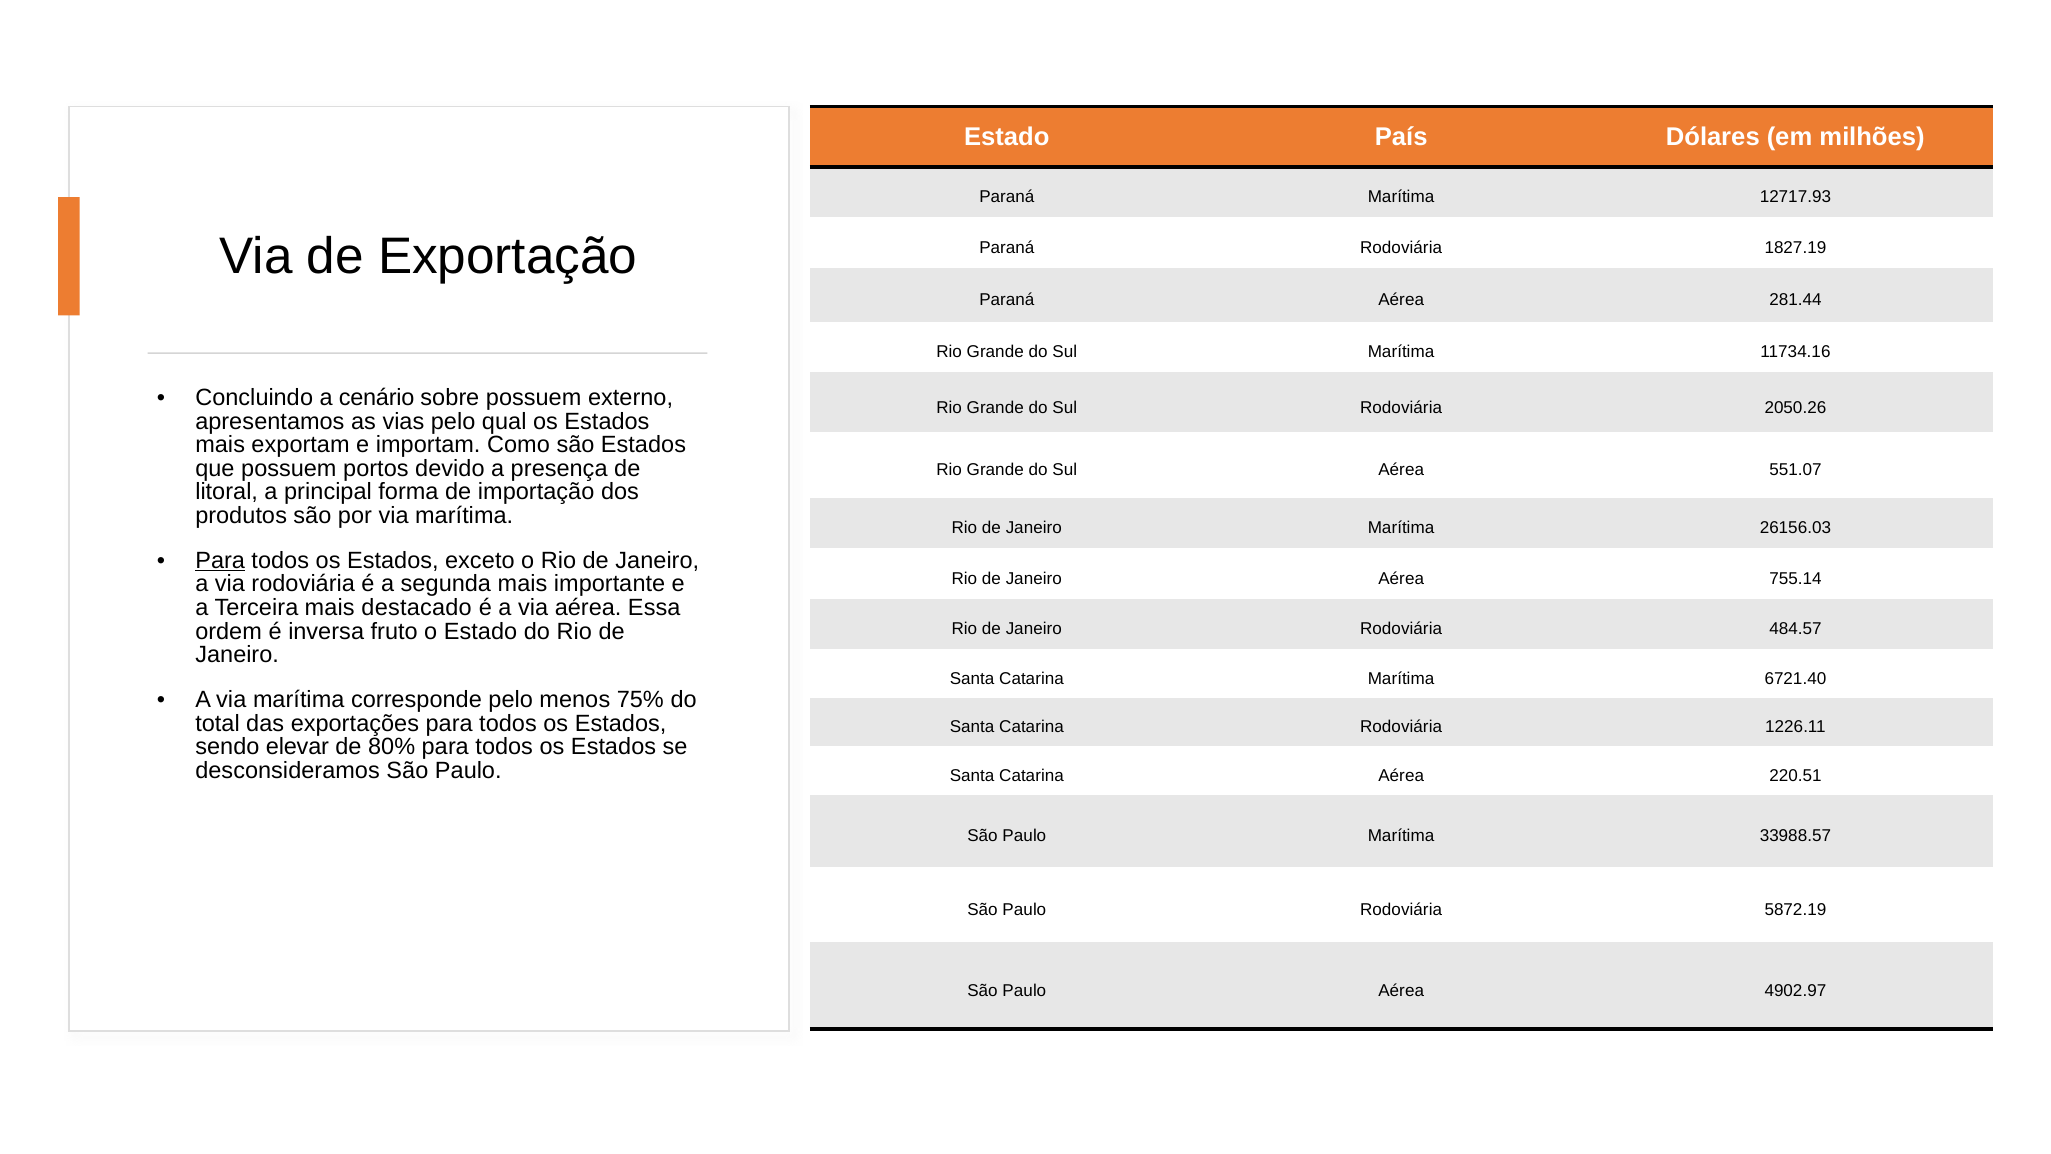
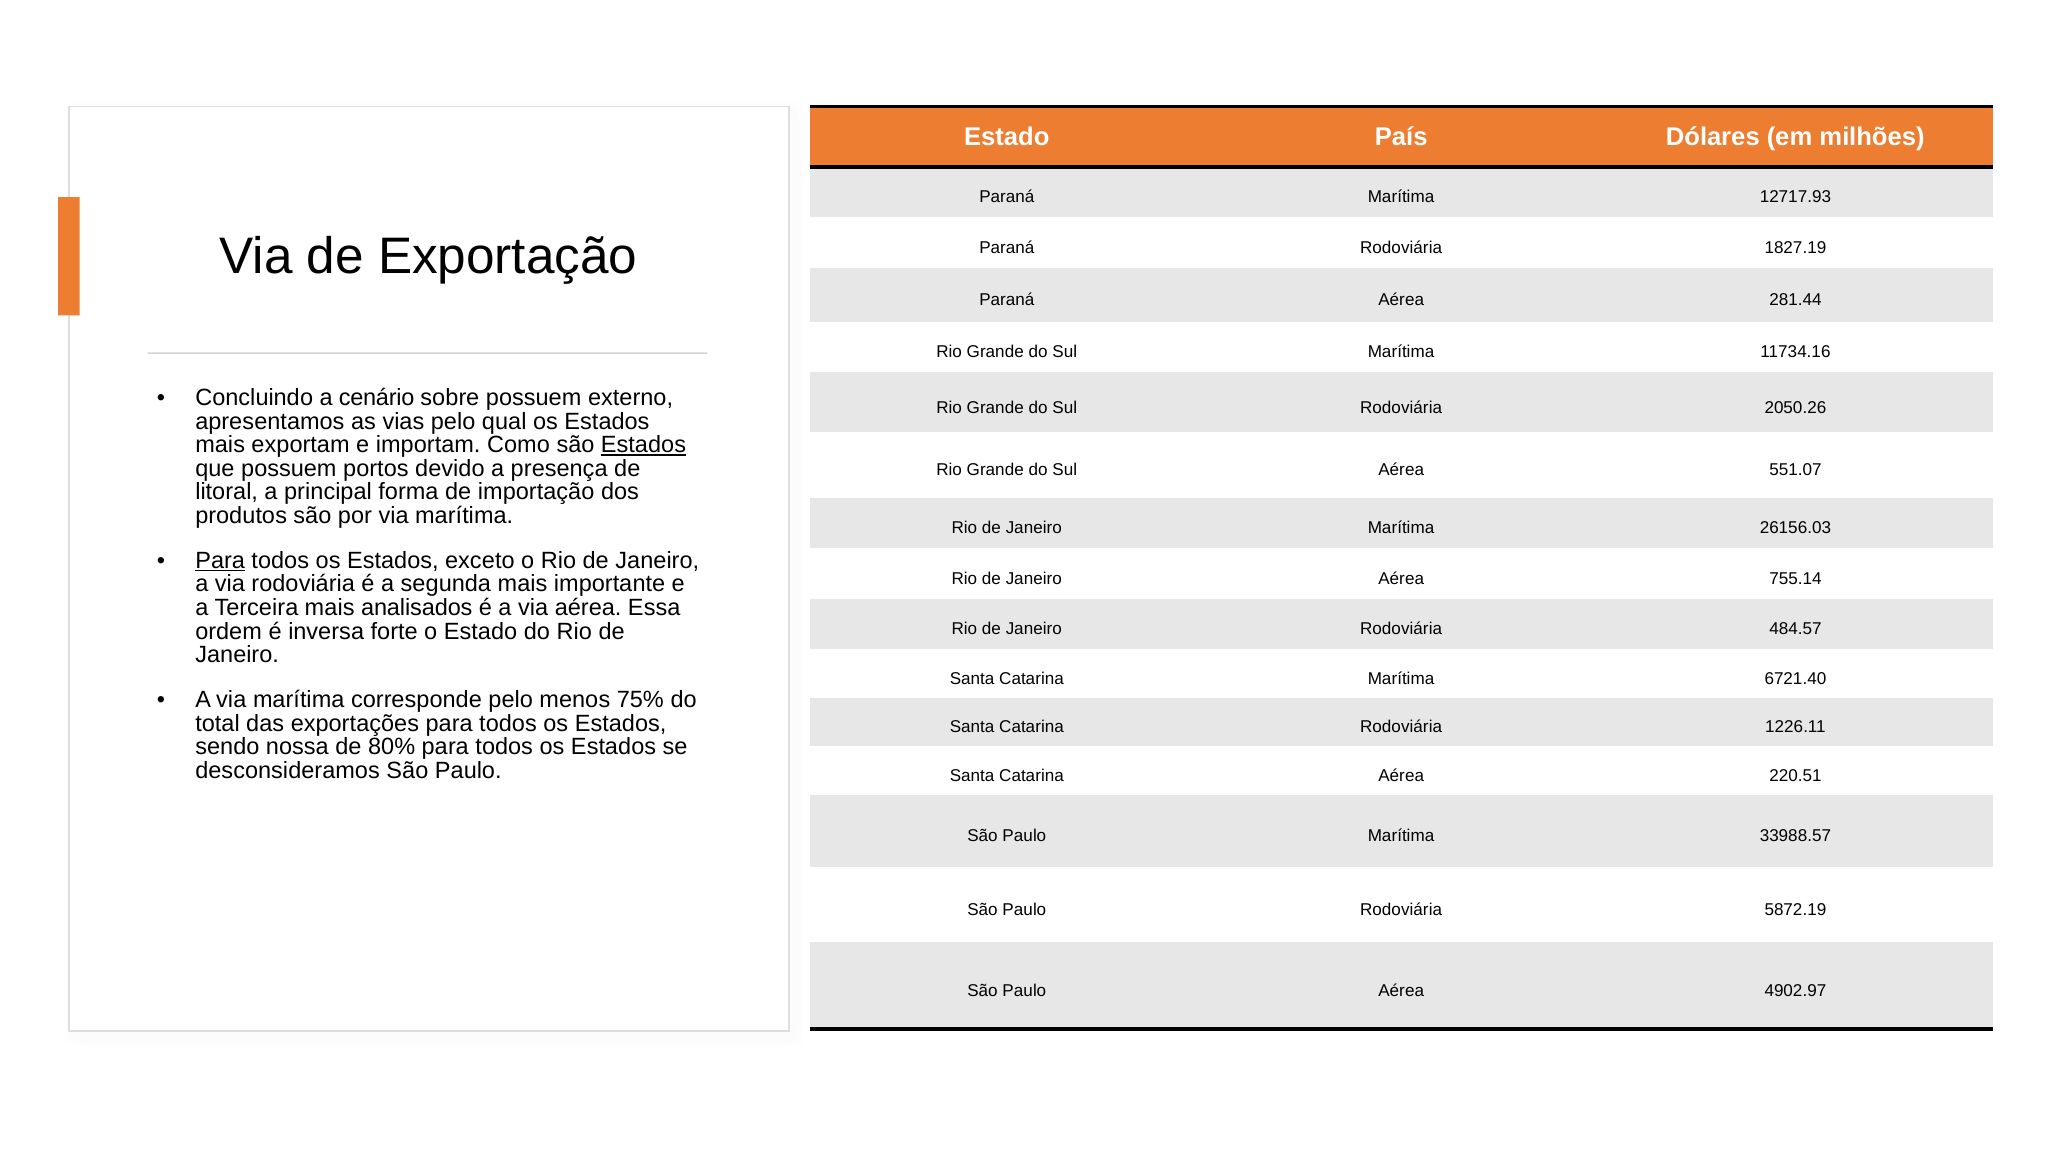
Estados at (643, 445) underline: none -> present
destacado: destacado -> analisados
fruto: fruto -> forte
elevar: elevar -> nossa
